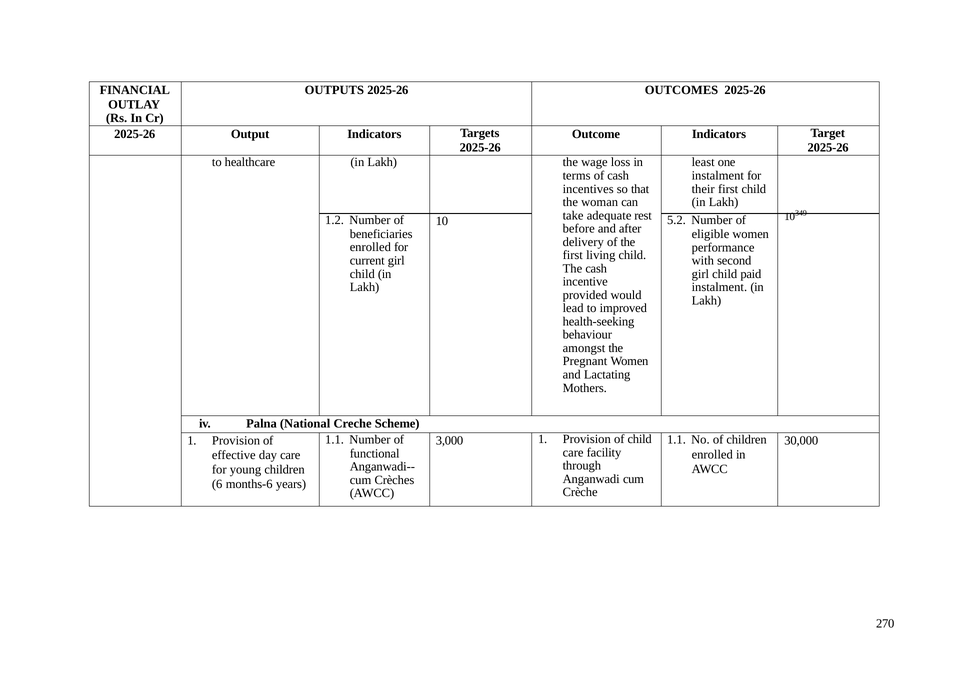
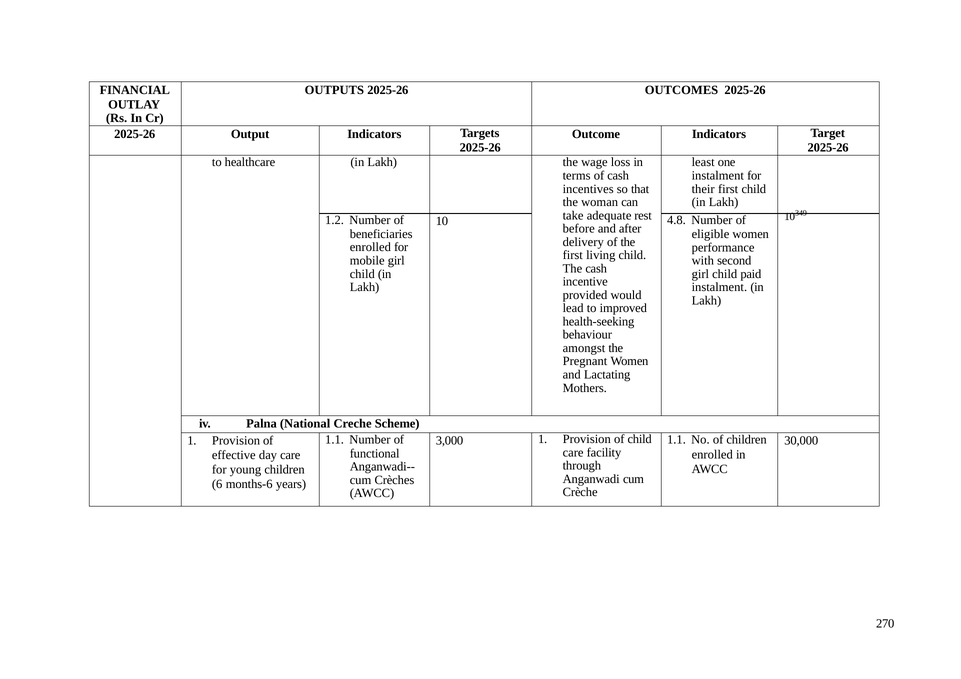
5.2: 5.2 -> 4.8
current: current -> mobile
